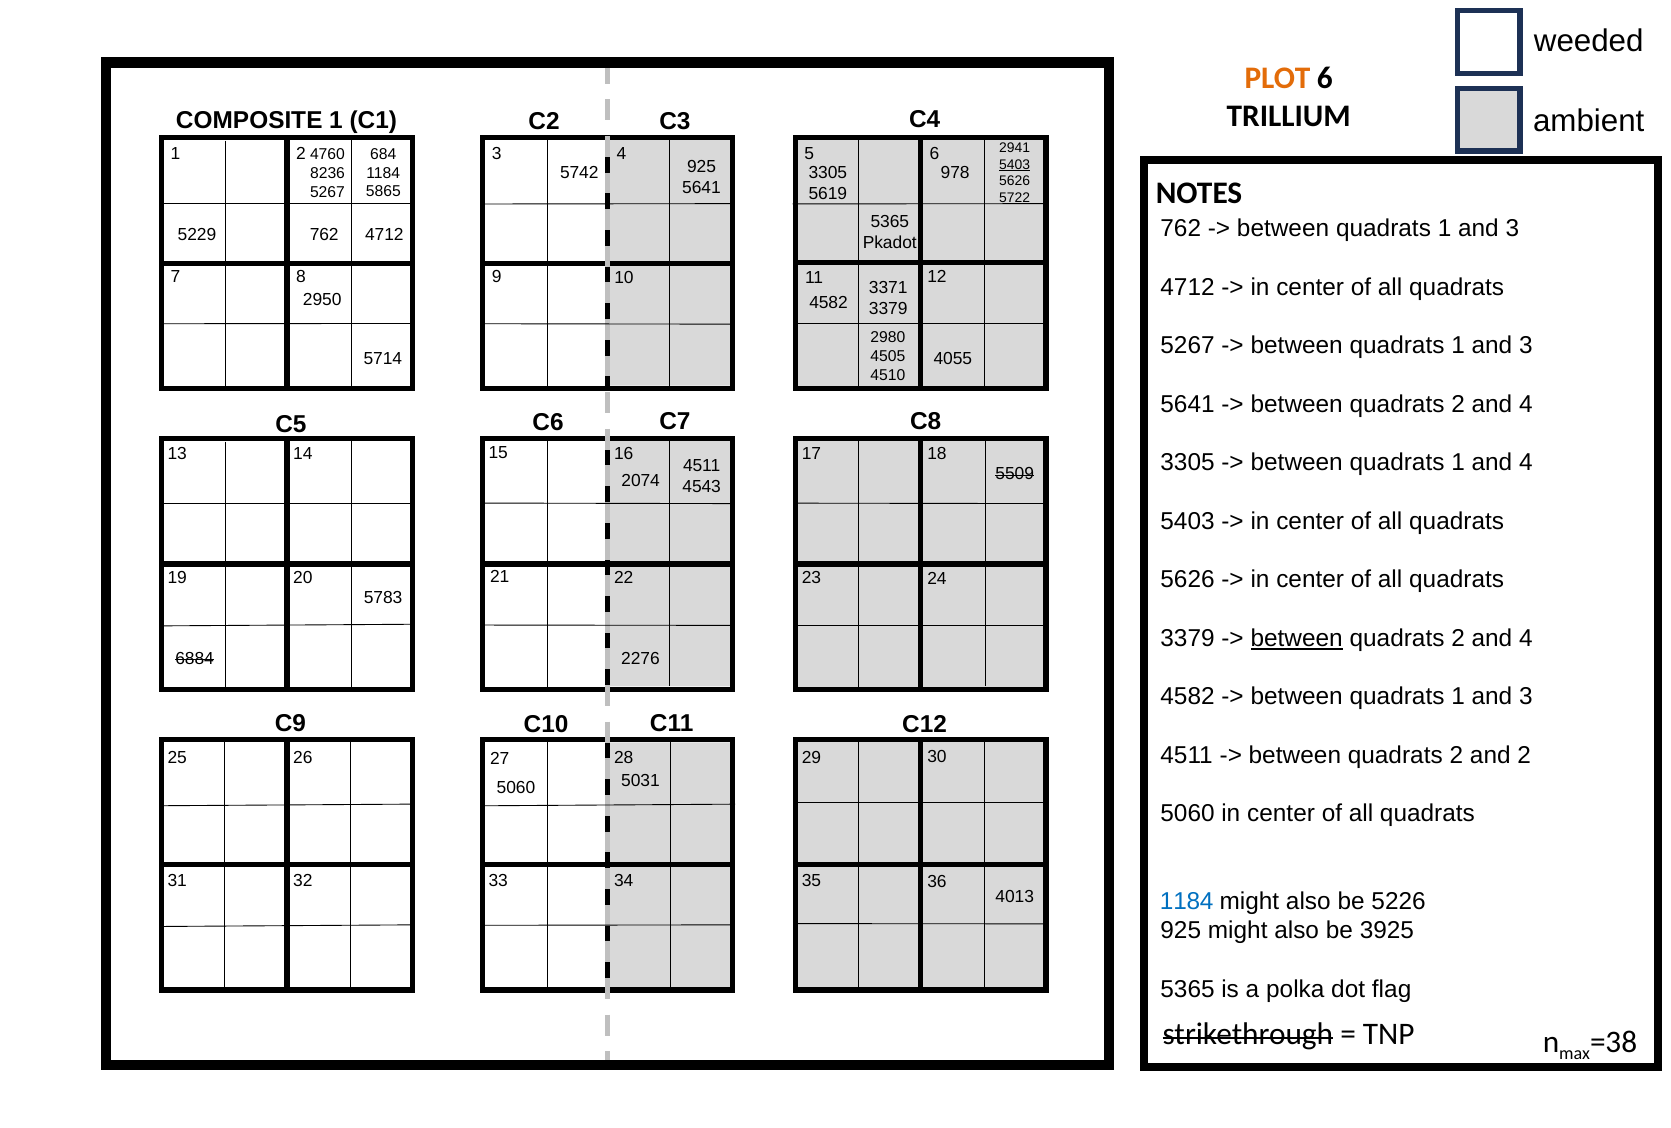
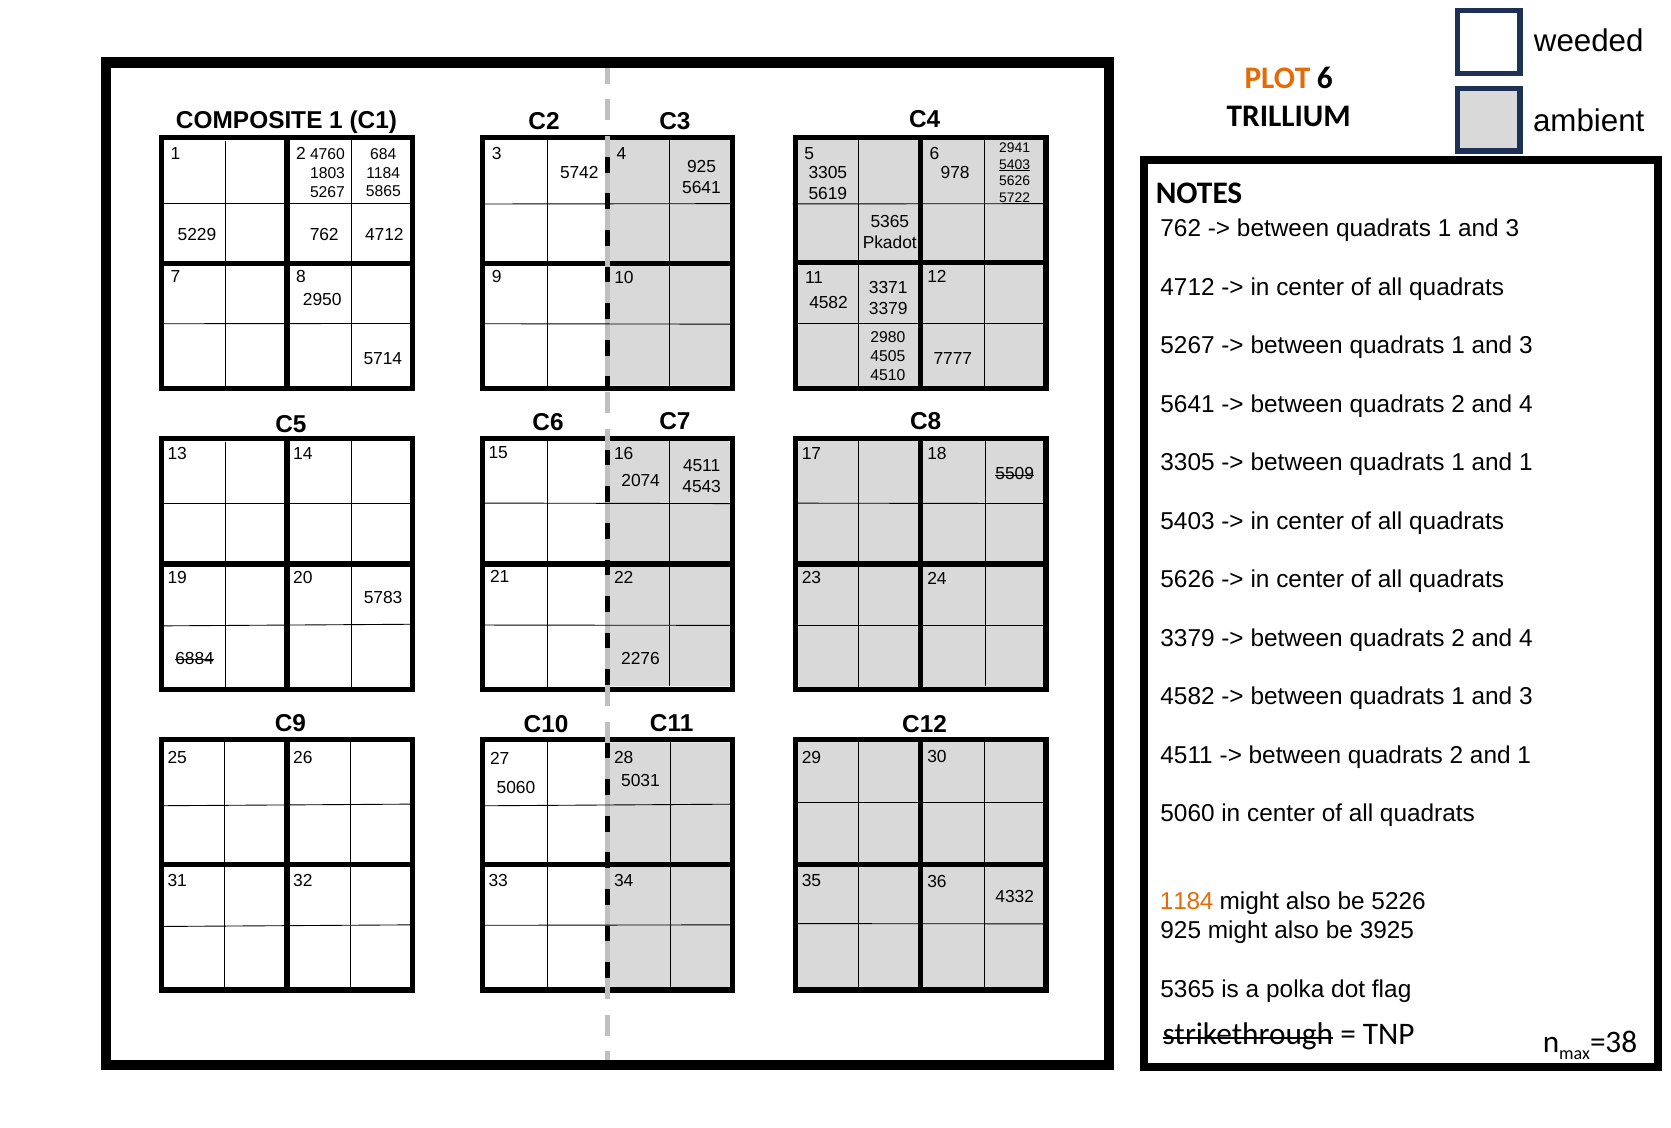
8236: 8236 -> 1803
4055: 4055 -> 7777
1 and 4: 4 -> 1
between at (1297, 638) underline: present -> none
2 and 2: 2 -> 1
4013: 4013 -> 4332
1184 at (1187, 902) colour: blue -> orange
